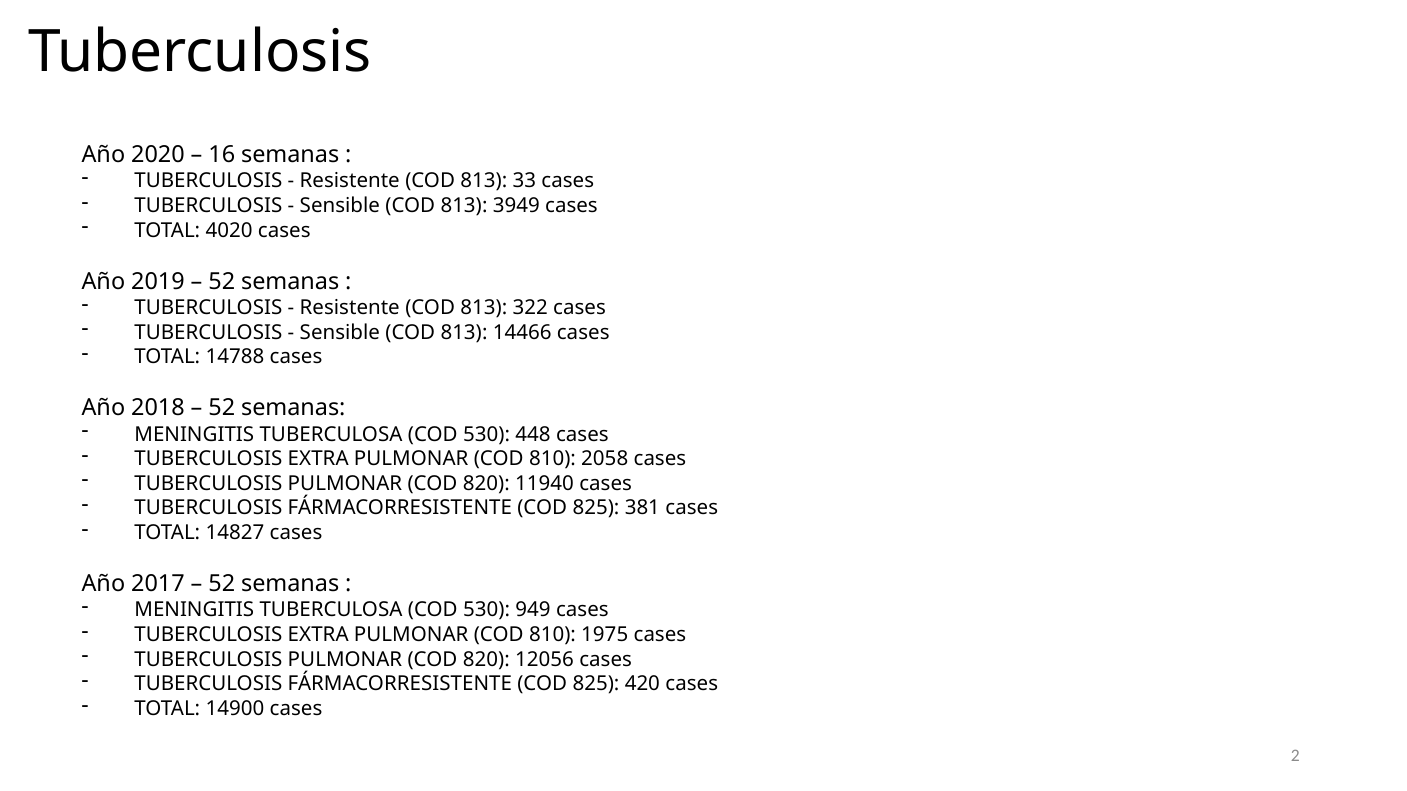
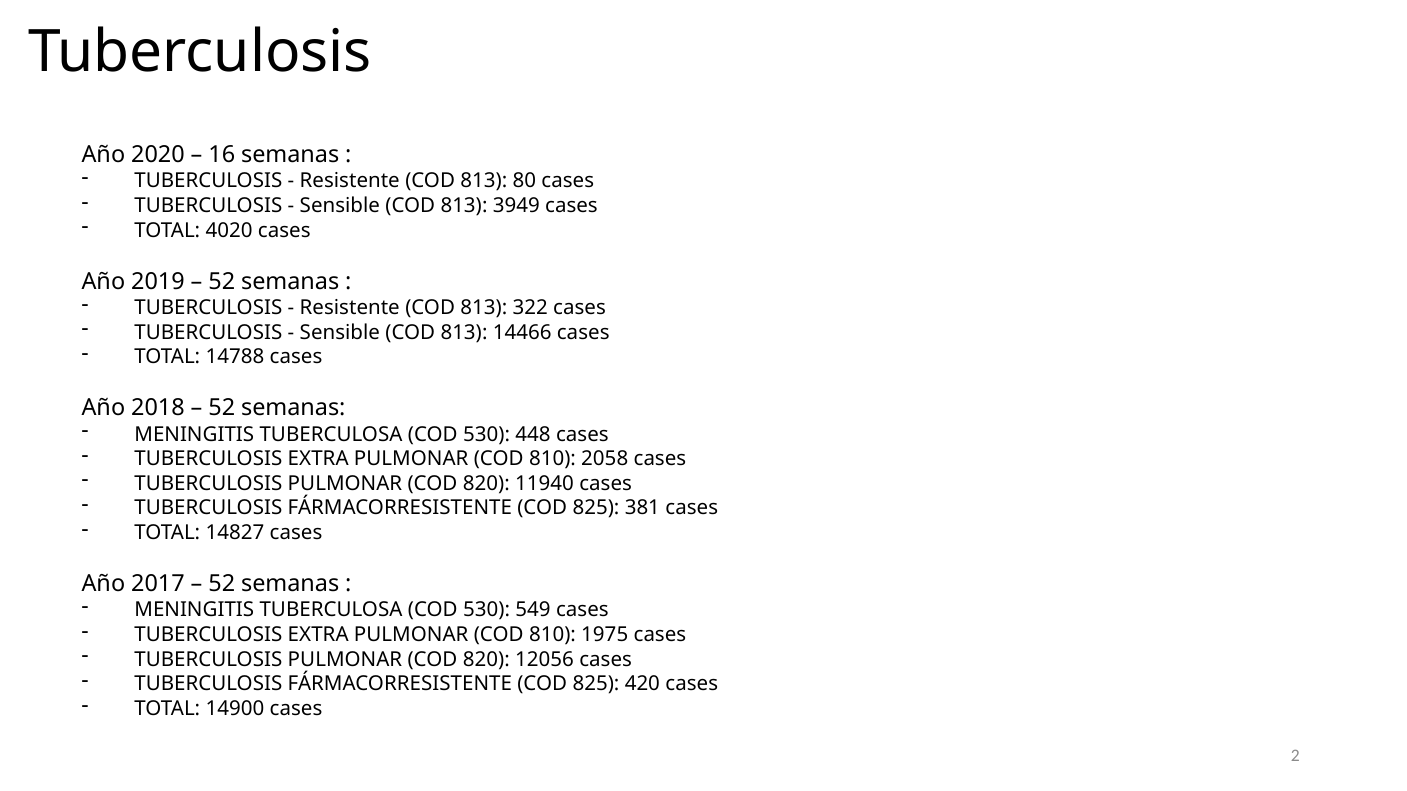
33: 33 -> 80
949: 949 -> 549
